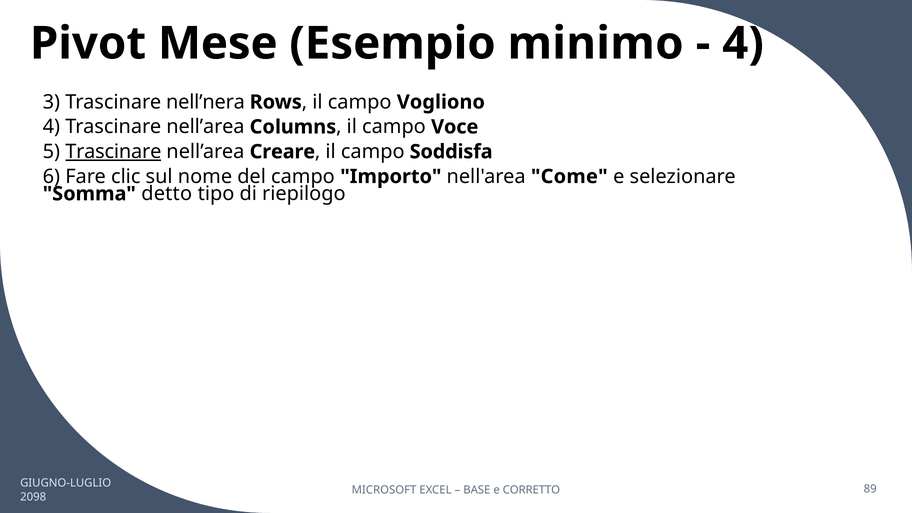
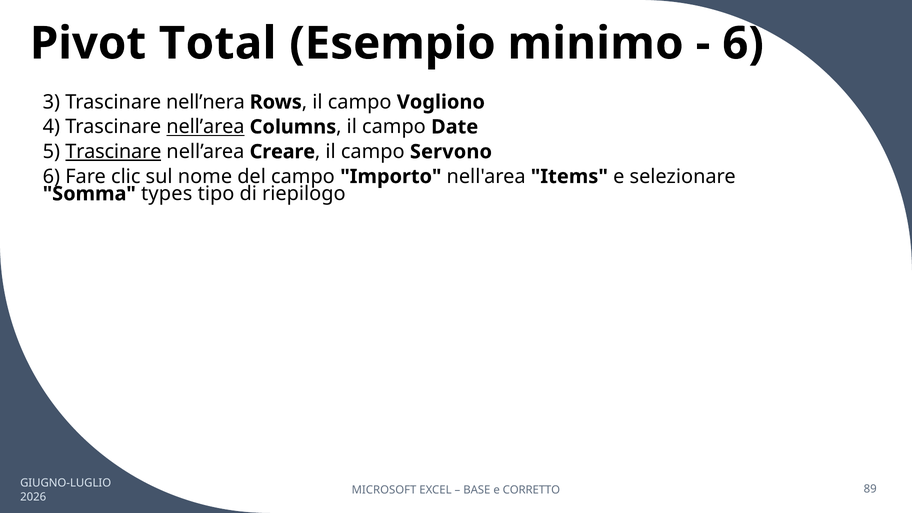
Mese: Mese -> Total
4 at (743, 43): 4 -> 6
nell’area at (205, 127) underline: none -> present
Voce: Voce -> Date
Soddisfa: Soddisfa -> Servono
Come: Come -> Items
detto: detto -> types
2098: 2098 -> 2026
